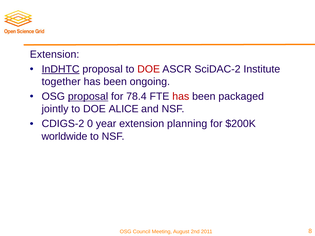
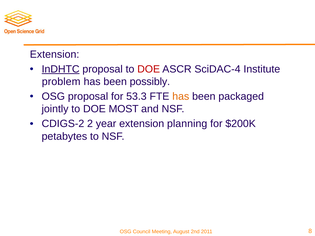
SciDAC-2: SciDAC-2 -> SciDAC-4
together: together -> problem
ongoing: ongoing -> possibly
proposal at (88, 97) underline: present -> none
78.4: 78.4 -> 53.3
has at (181, 97) colour: red -> orange
ALICE: ALICE -> MOST
0: 0 -> 2
worldwide: worldwide -> petabytes
